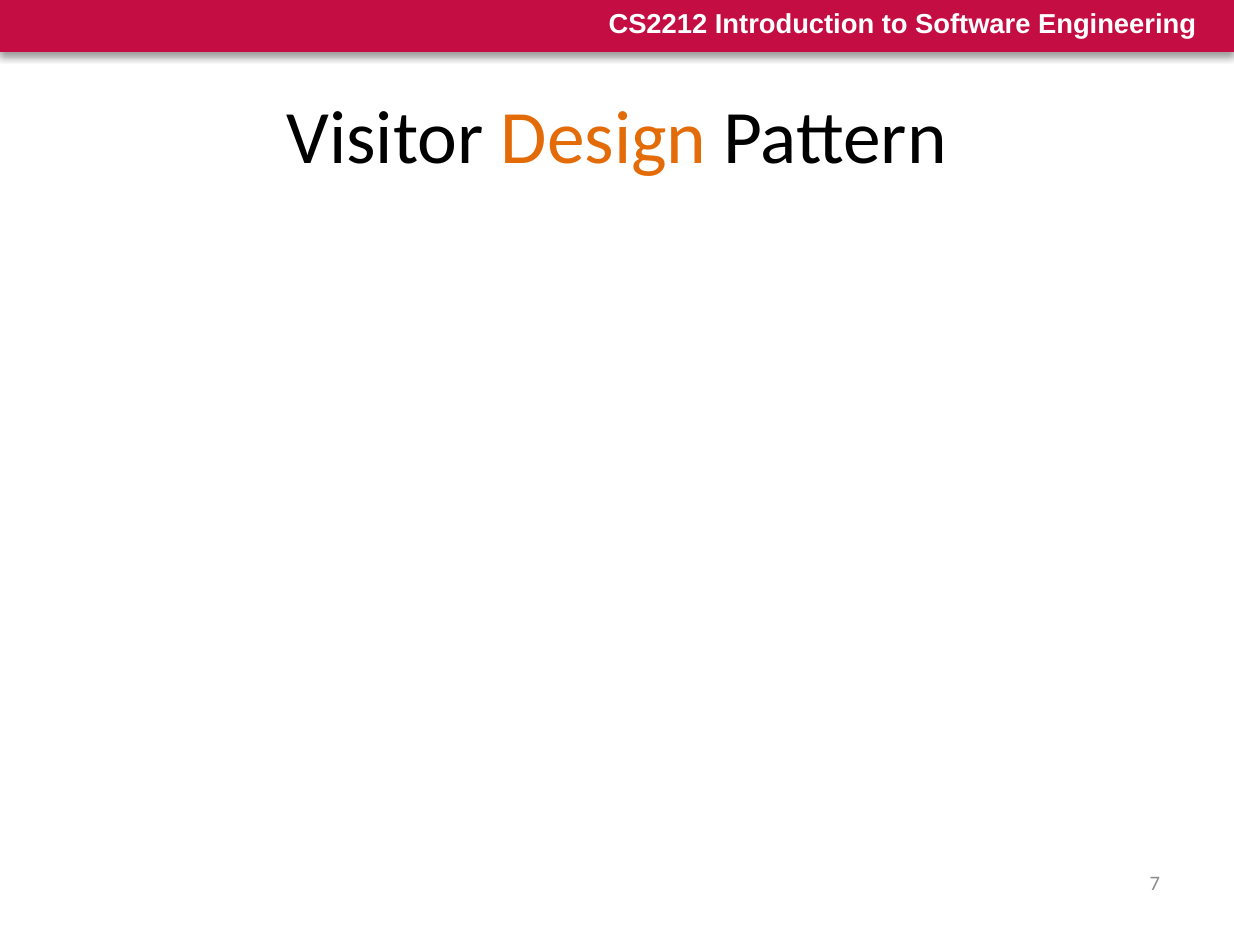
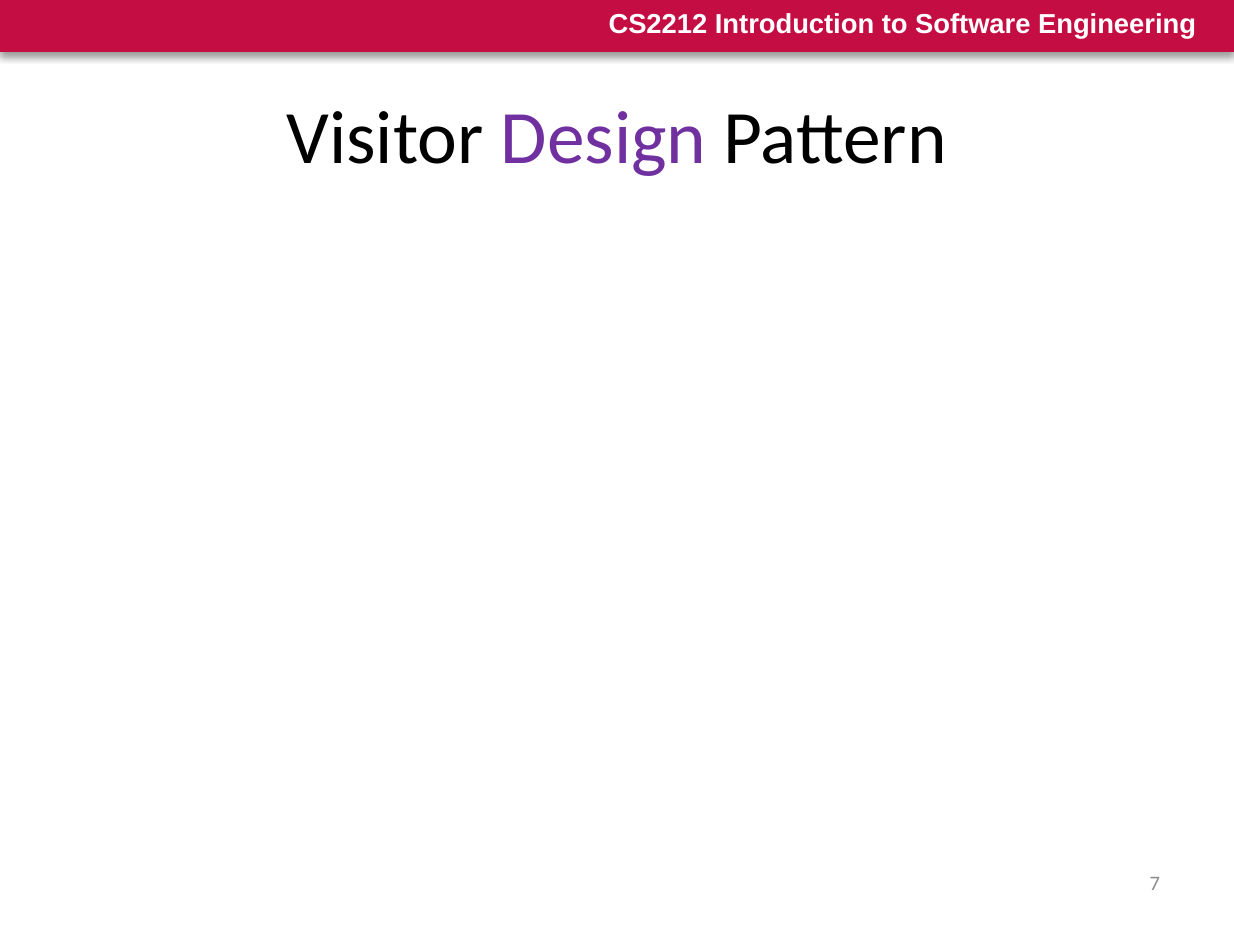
Design colour: orange -> purple
